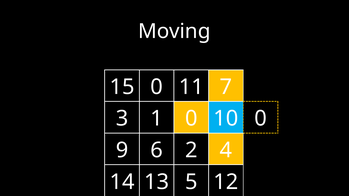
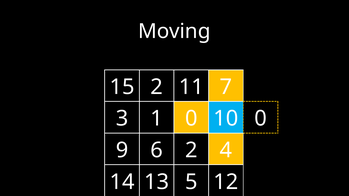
15 0: 0 -> 2
